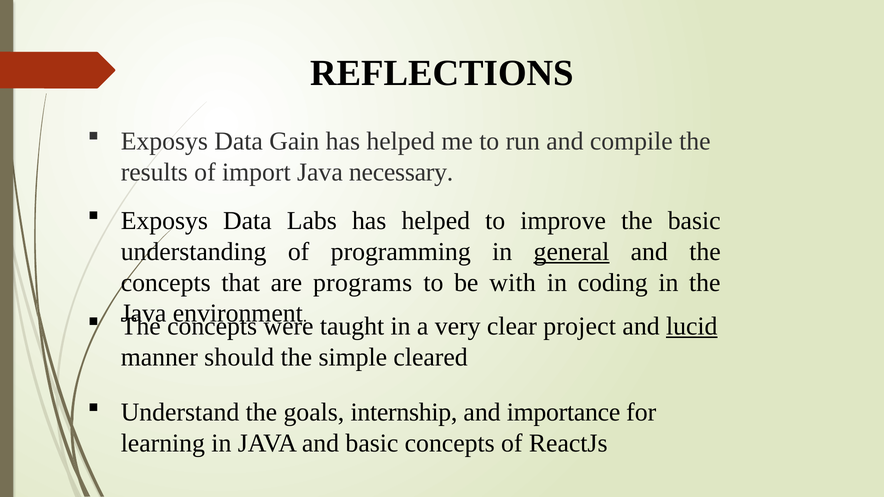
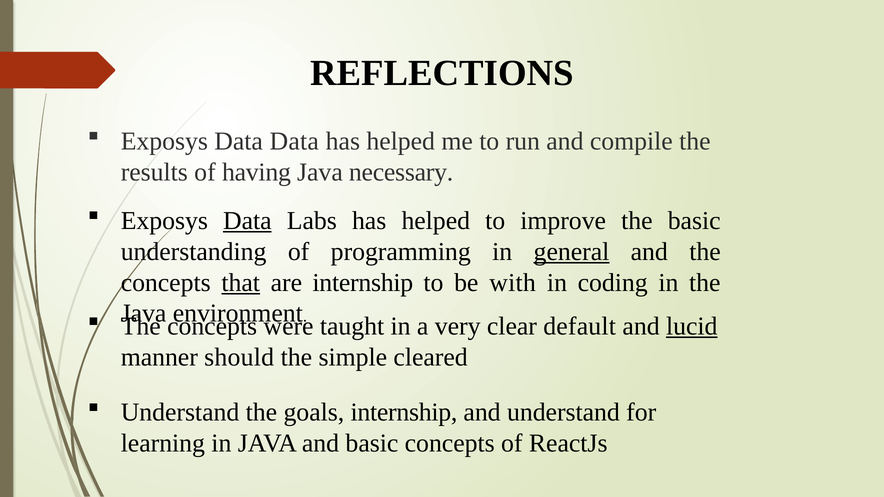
Data Gain: Gain -> Data
import: import -> having
Data at (247, 221) underline: none -> present
that underline: none -> present
are programs: programs -> internship
project: project -> default
and importance: importance -> understand
